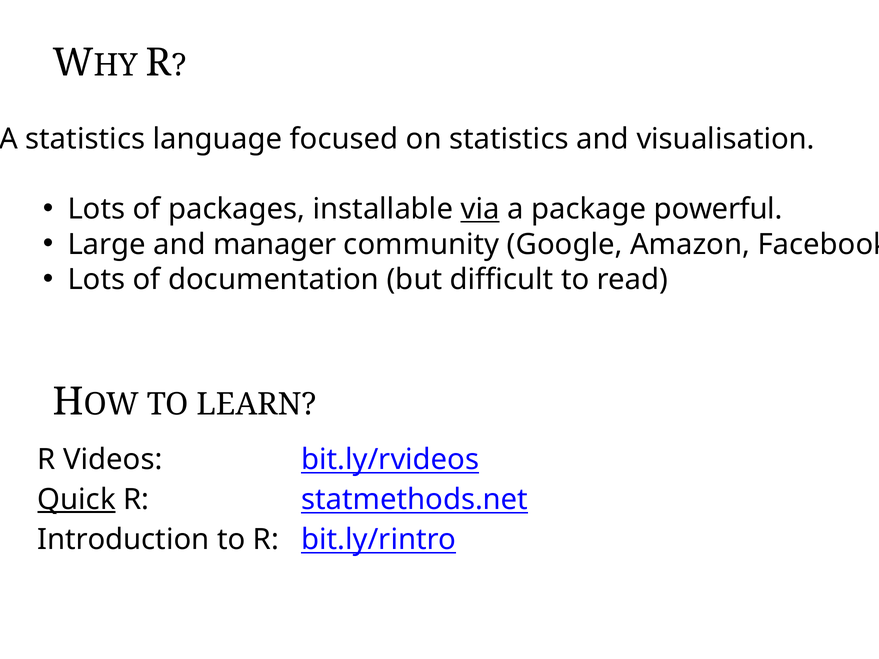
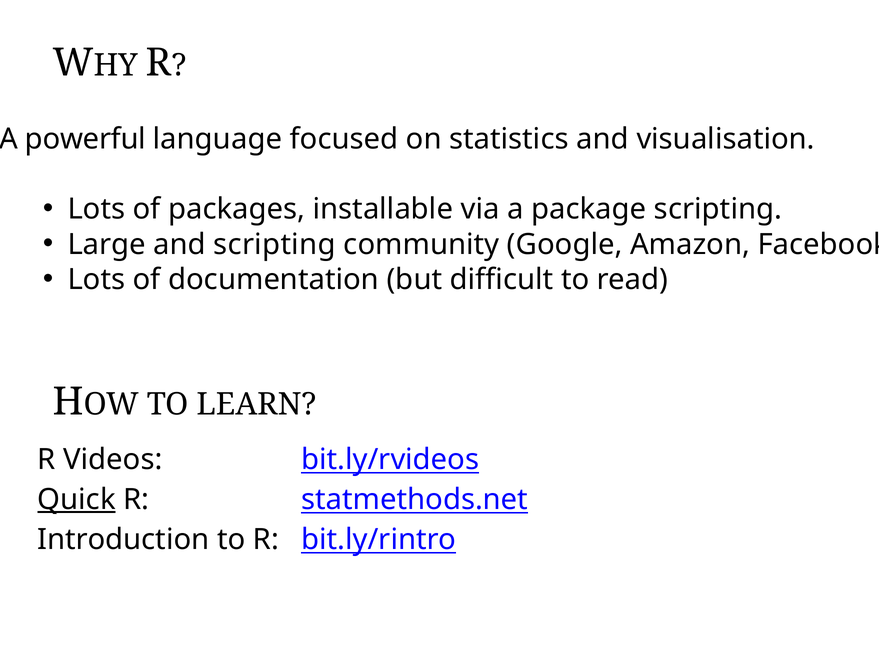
A statistics: statistics -> powerful
via underline: present -> none
package powerful: powerful -> scripting
and manager: manager -> scripting
